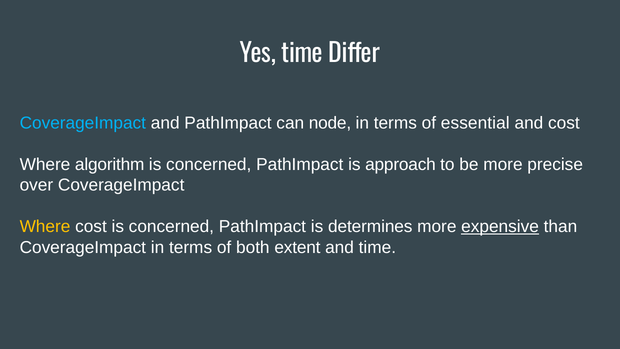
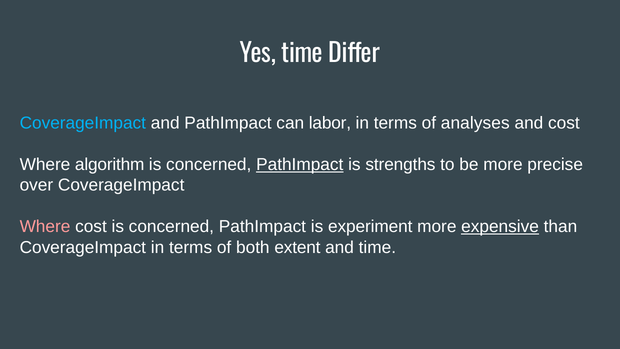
node: node -> labor
essential: essential -> analyses
PathImpact at (300, 164) underline: none -> present
approach: approach -> strengths
Where at (45, 227) colour: yellow -> pink
determines: determines -> experiment
